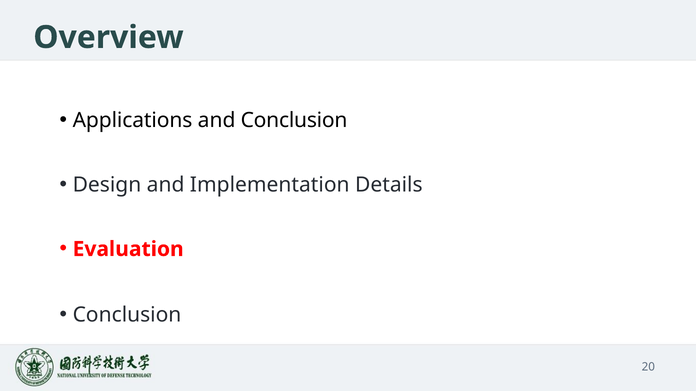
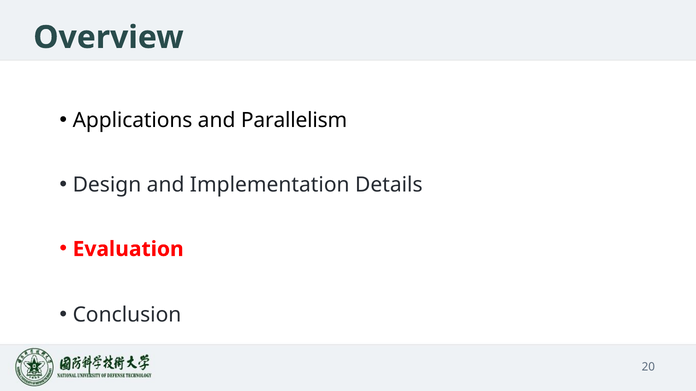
and Conclusion: Conclusion -> Parallelism
